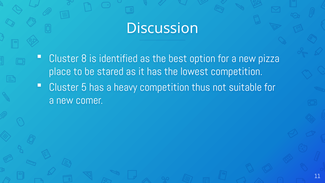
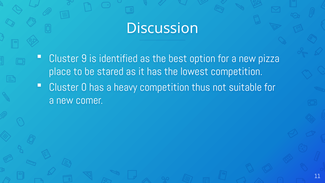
8: 8 -> 9
5: 5 -> 0
